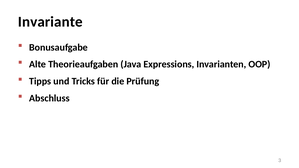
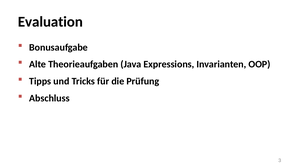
Invariante: Invariante -> Evaluation
